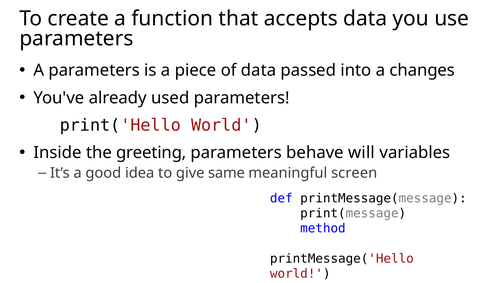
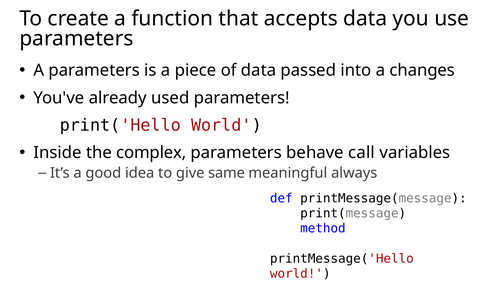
greeting: greeting -> complex
will: will -> call
screen: screen -> always
